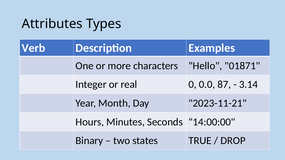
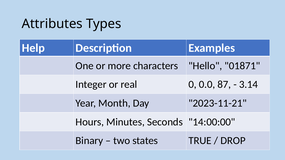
Verb: Verb -> Help
